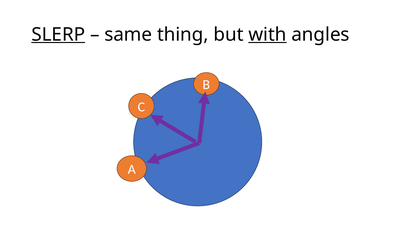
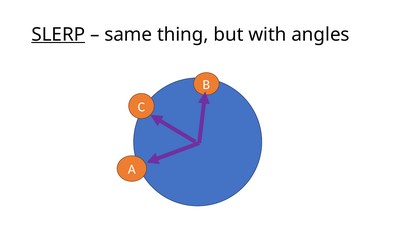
with underline: present -> none
